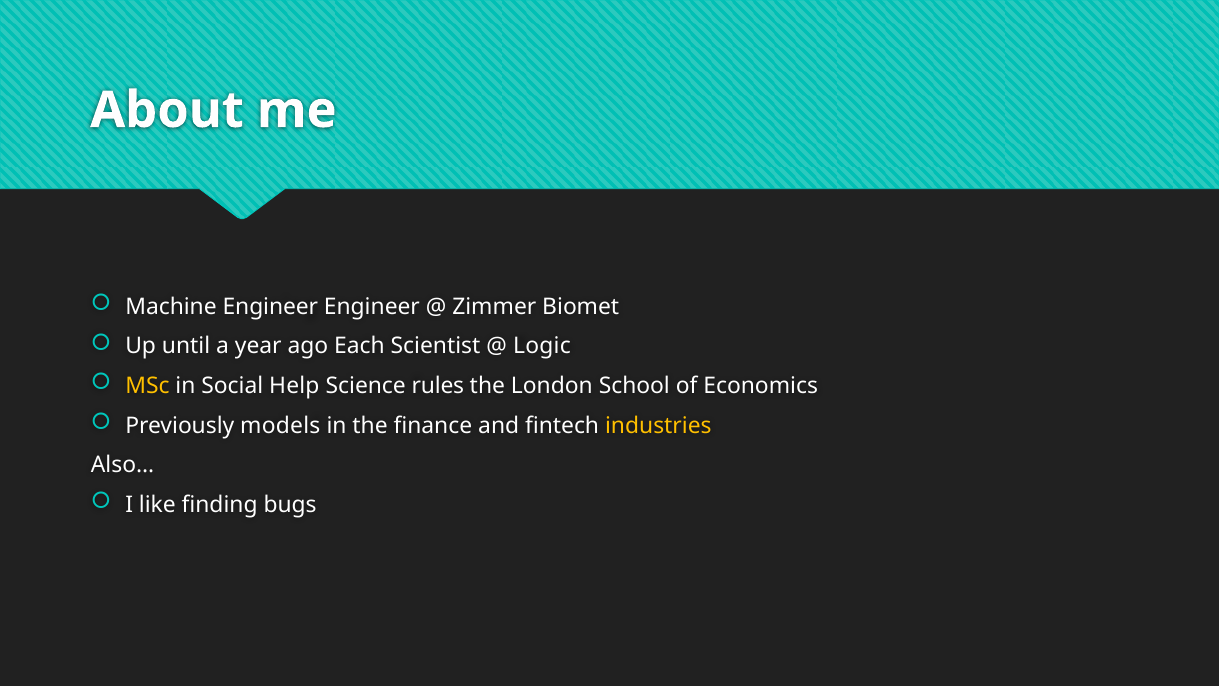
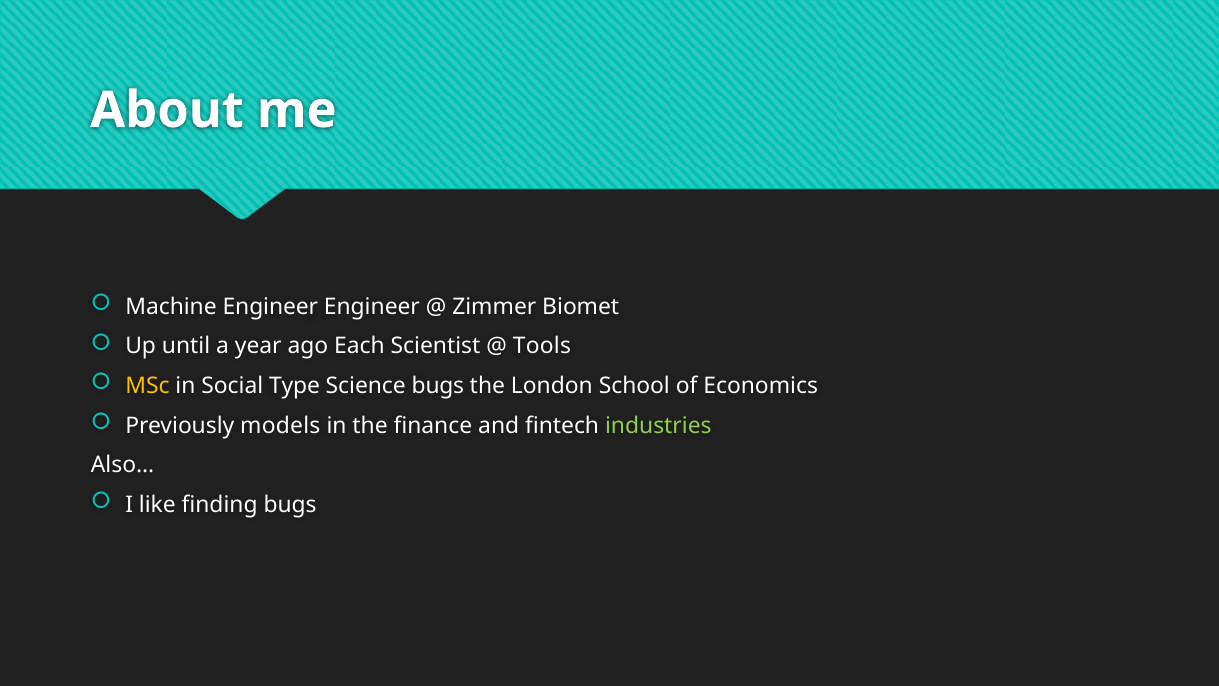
Logic: Logic -> Tools
Help: Help -> Type
Science rules: rules -> bugs
industries colour: yellow -> light green
